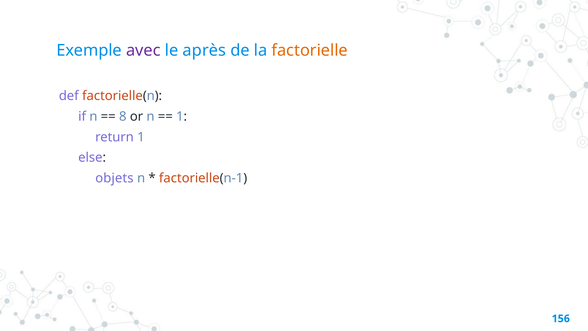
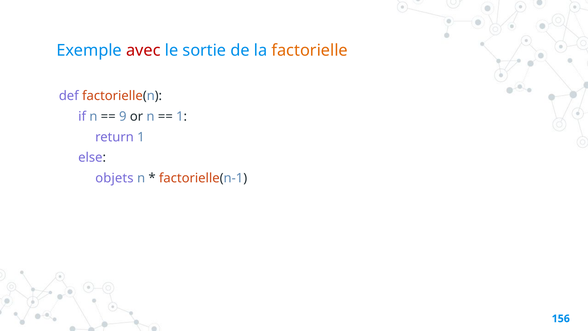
avec colour: purple -> red
après: après -> sortie
8: 8 -> 9
